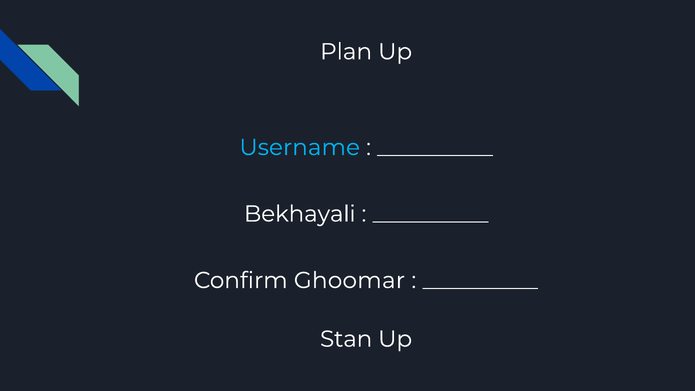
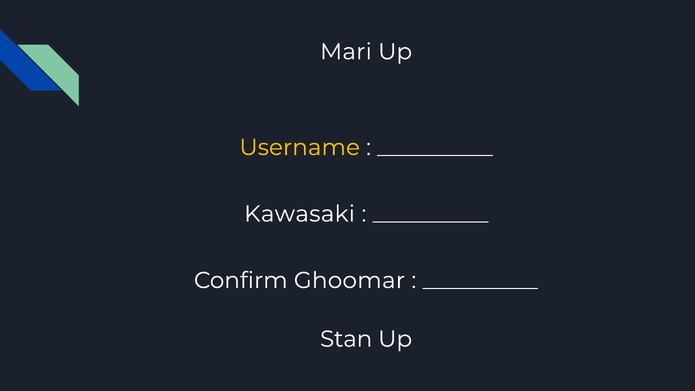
Plan: Plan -> Mari
Username colour: light blue -> yellow
Bekhayali: Bekhayali -> Kawasaki
